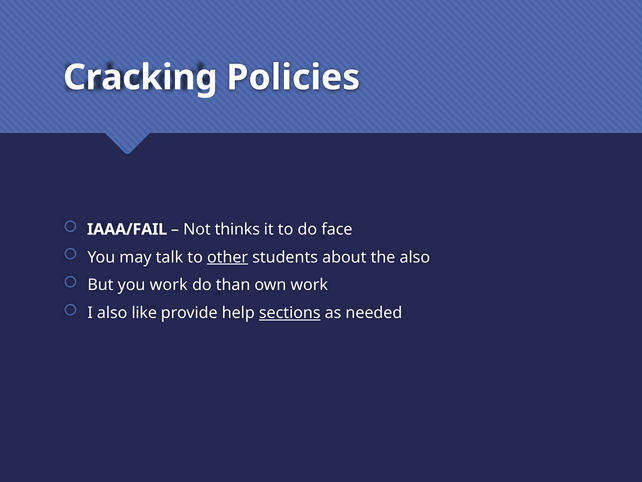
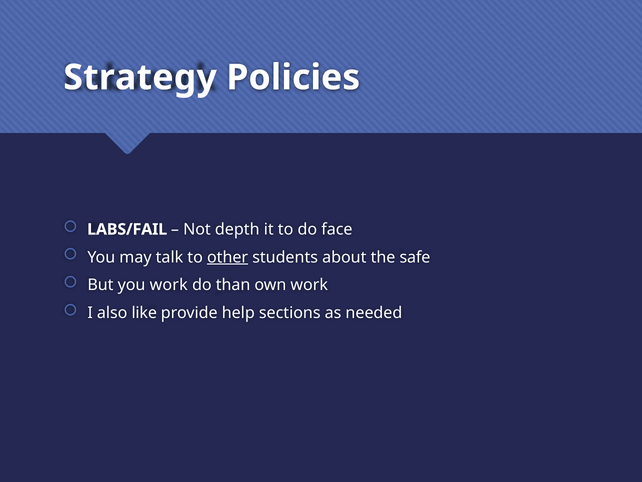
Cracking: Cracking -> Strategy
IAAA/FAIL: IAAA/FAIL -> LABS/FAIL
thinks: thinks -> depth
the also: also -> safe
sections underline: present -> none
